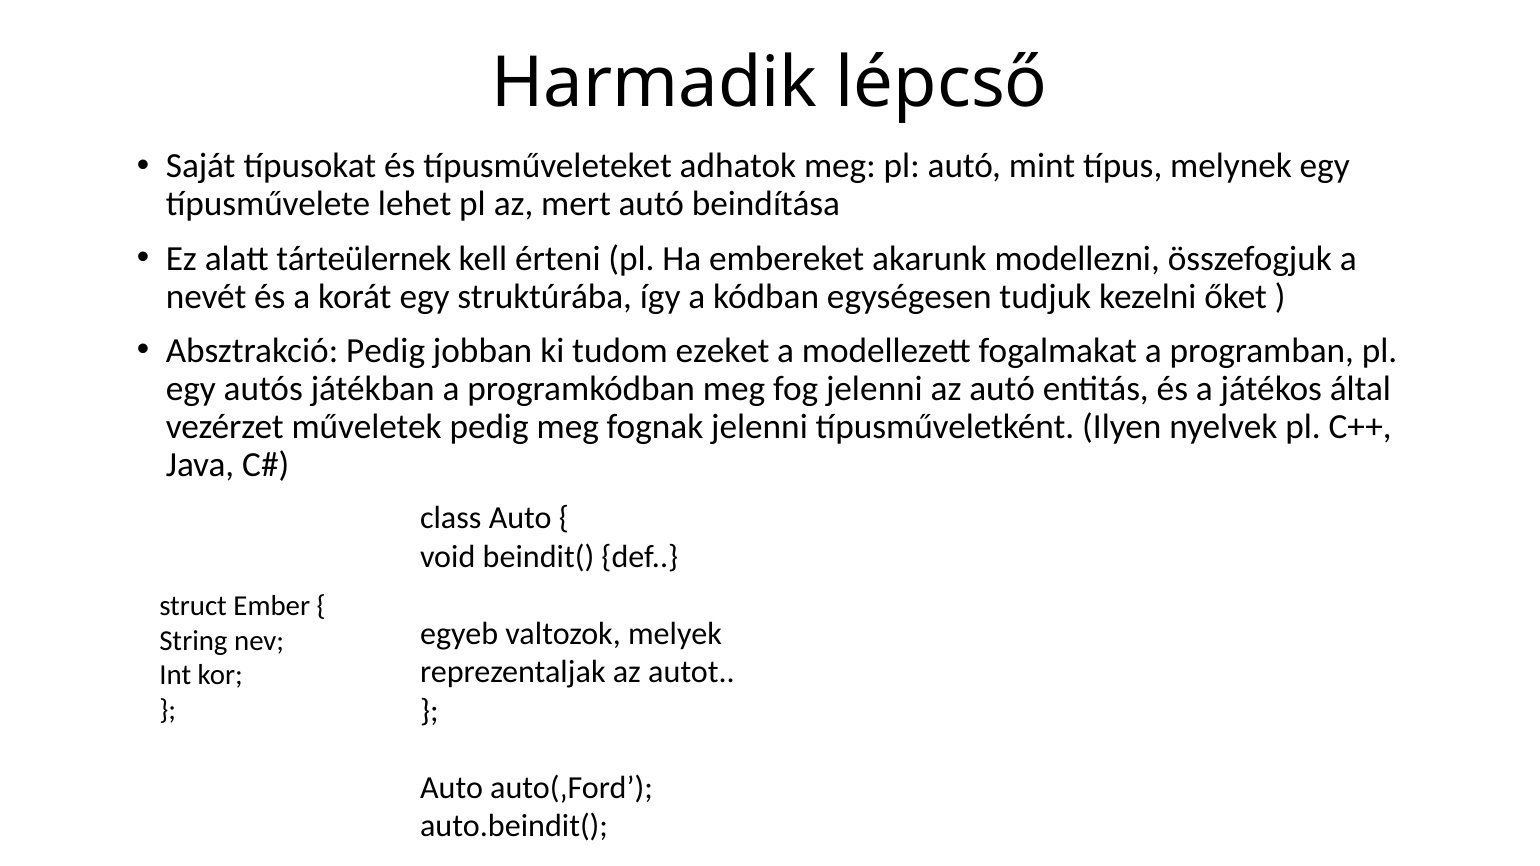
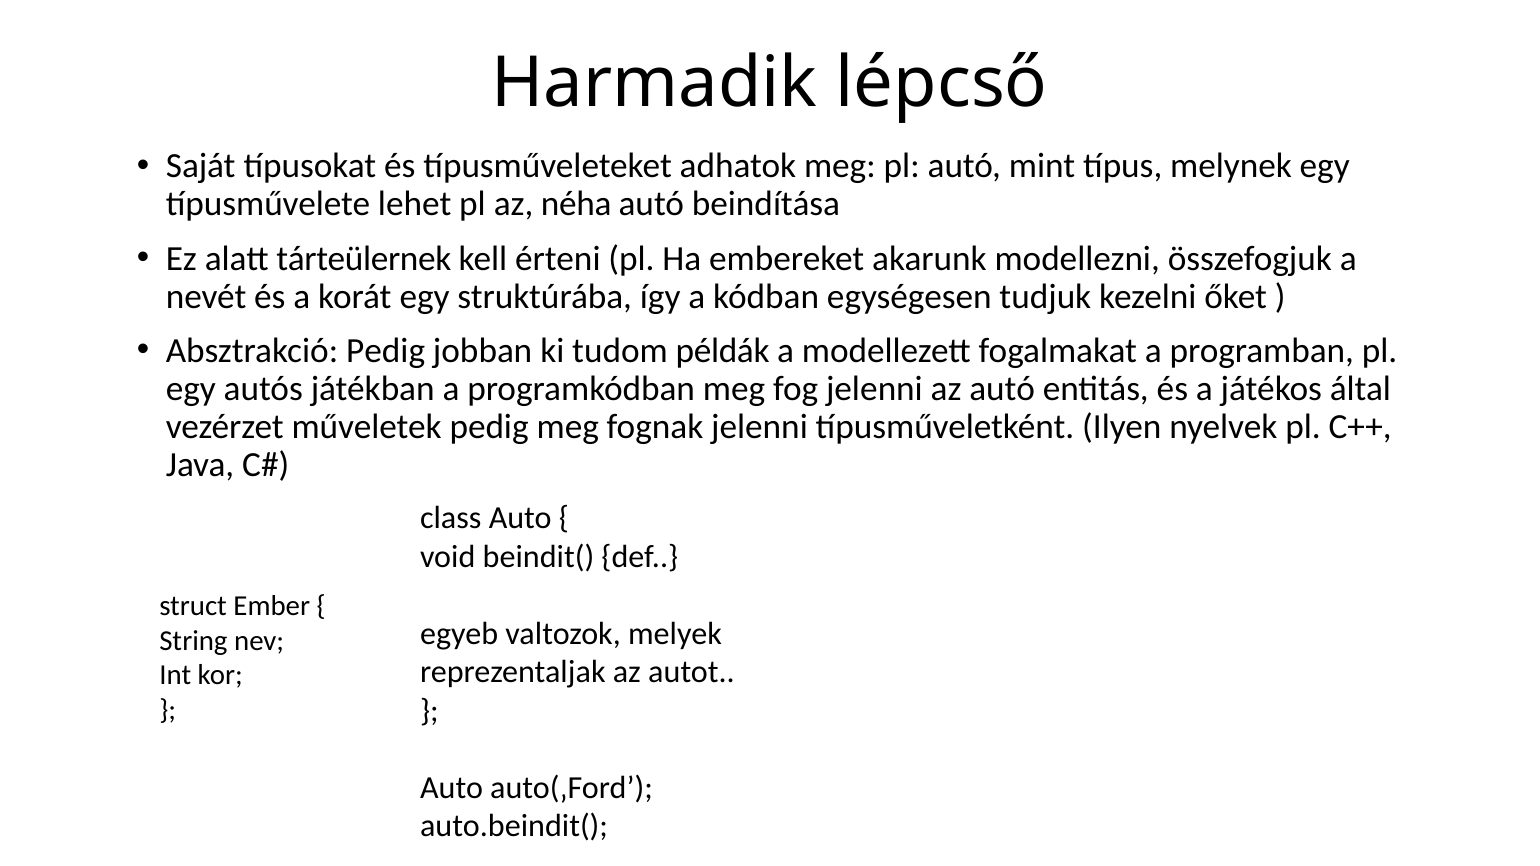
mert: mert -> néha
ezeket: ezeket -> példák
